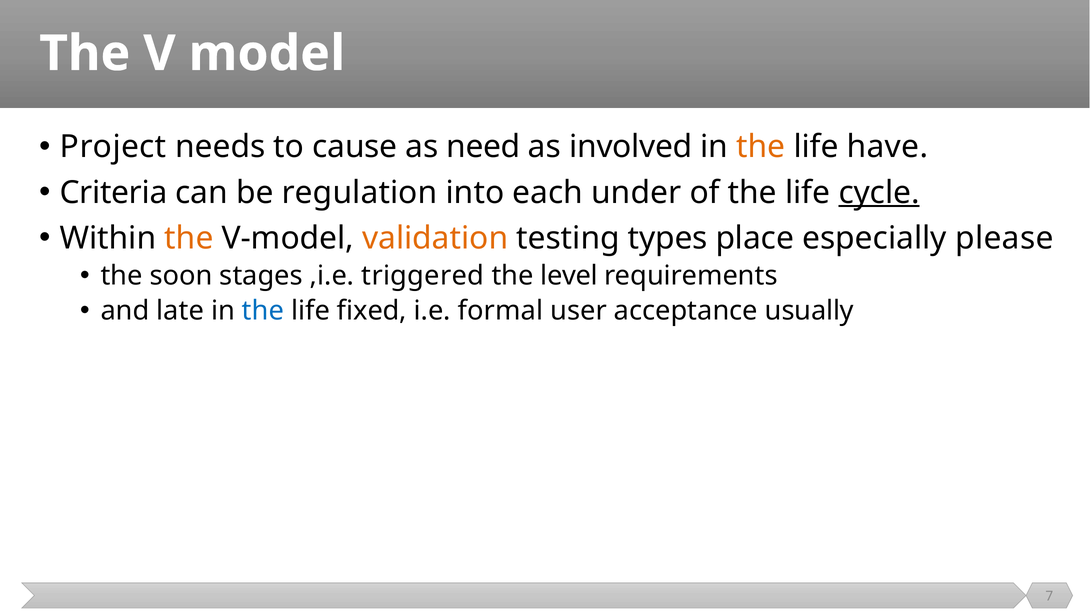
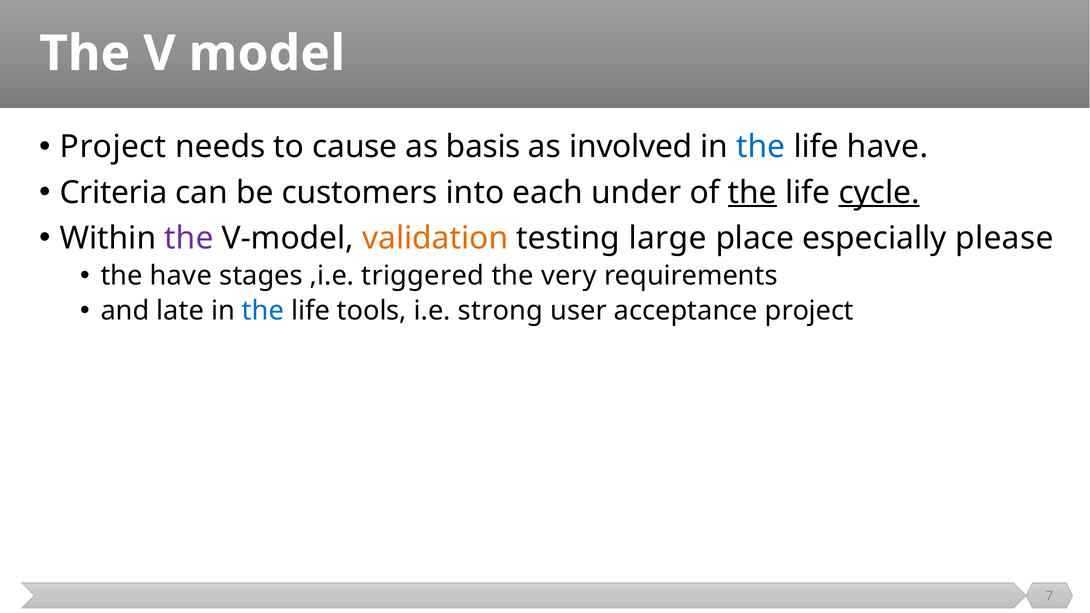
need: need -> basis
the at (761, 147) colour: orange -> blue
regulation: regulation -> customers
the at (752, 193) underline: none -> present
the at (189, 238) colour: orange -> purple
types: types -> large
the soon: soon -> have
level: level -> very
fixed: fixed -> tools
formal: formal -> strong
acceptance usually: usually -> project
